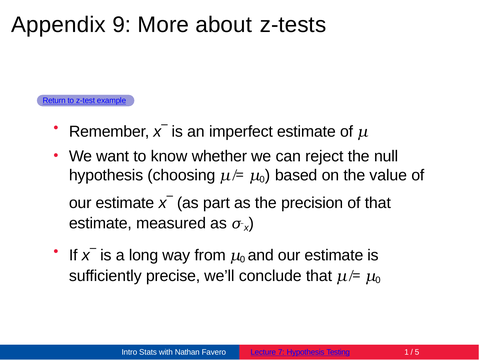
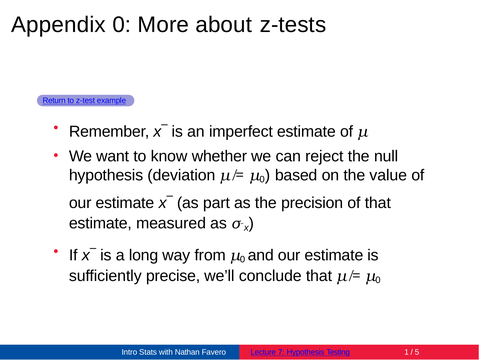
Appendix 9: 9 -> 0
choosing: choosing -> deviation
